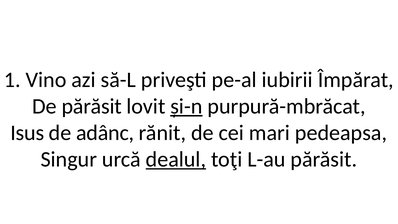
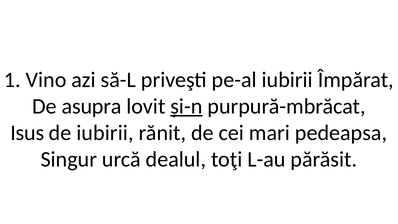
De părăsit: părăsit -> asupra
de adânc: adânc -> iubirii
dealul underline: present -> none
